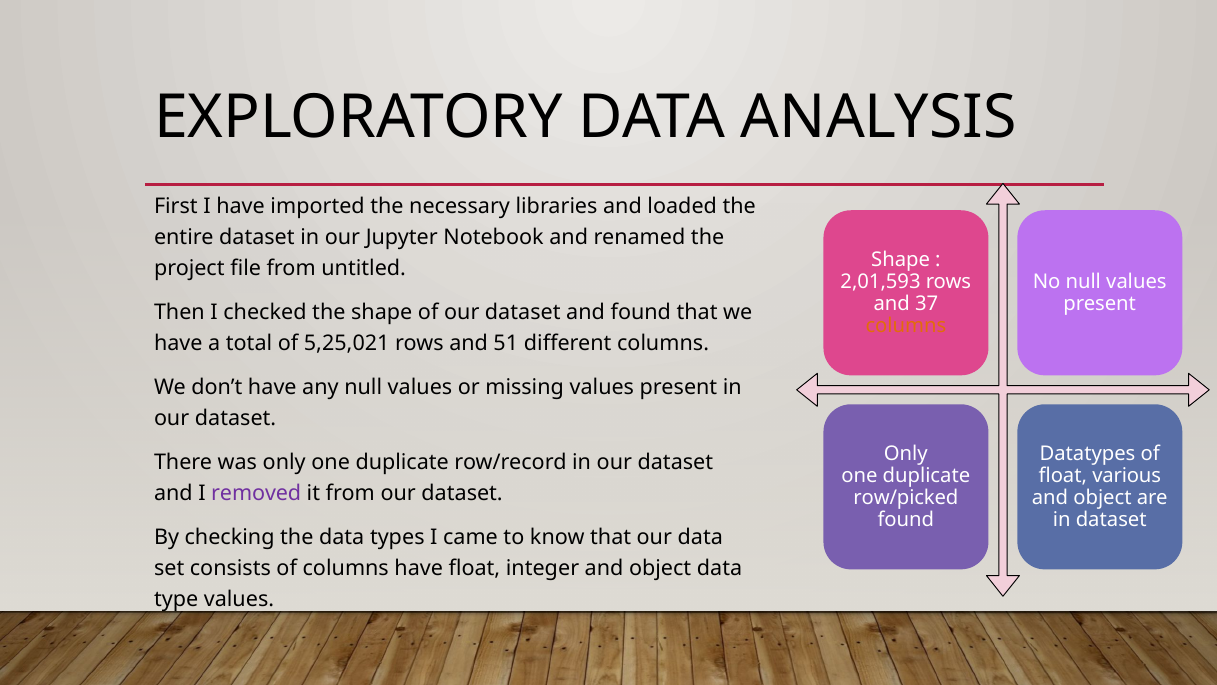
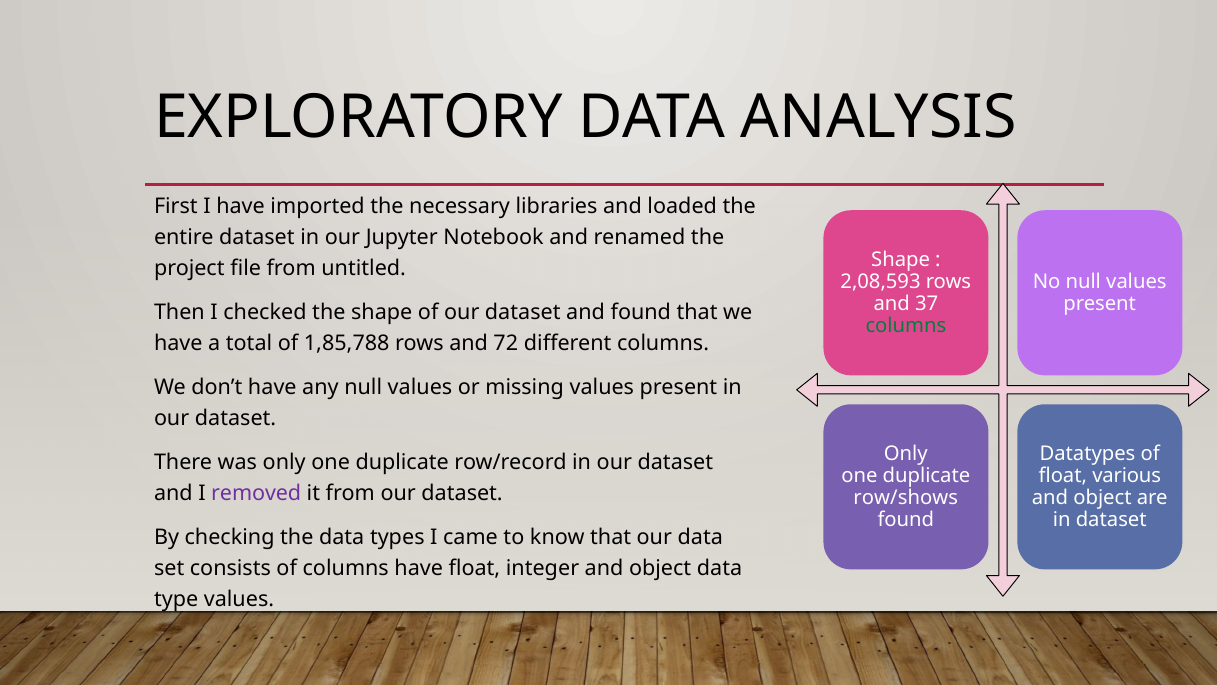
2,01,593: 2,01,593 -> 2,08,593
columns at (906, 325) colour: orange -> green
5,25,021: 5,25,021 -> 1,85,788
51: 51 -> 72
row/picked: row/picked -> row/shows
